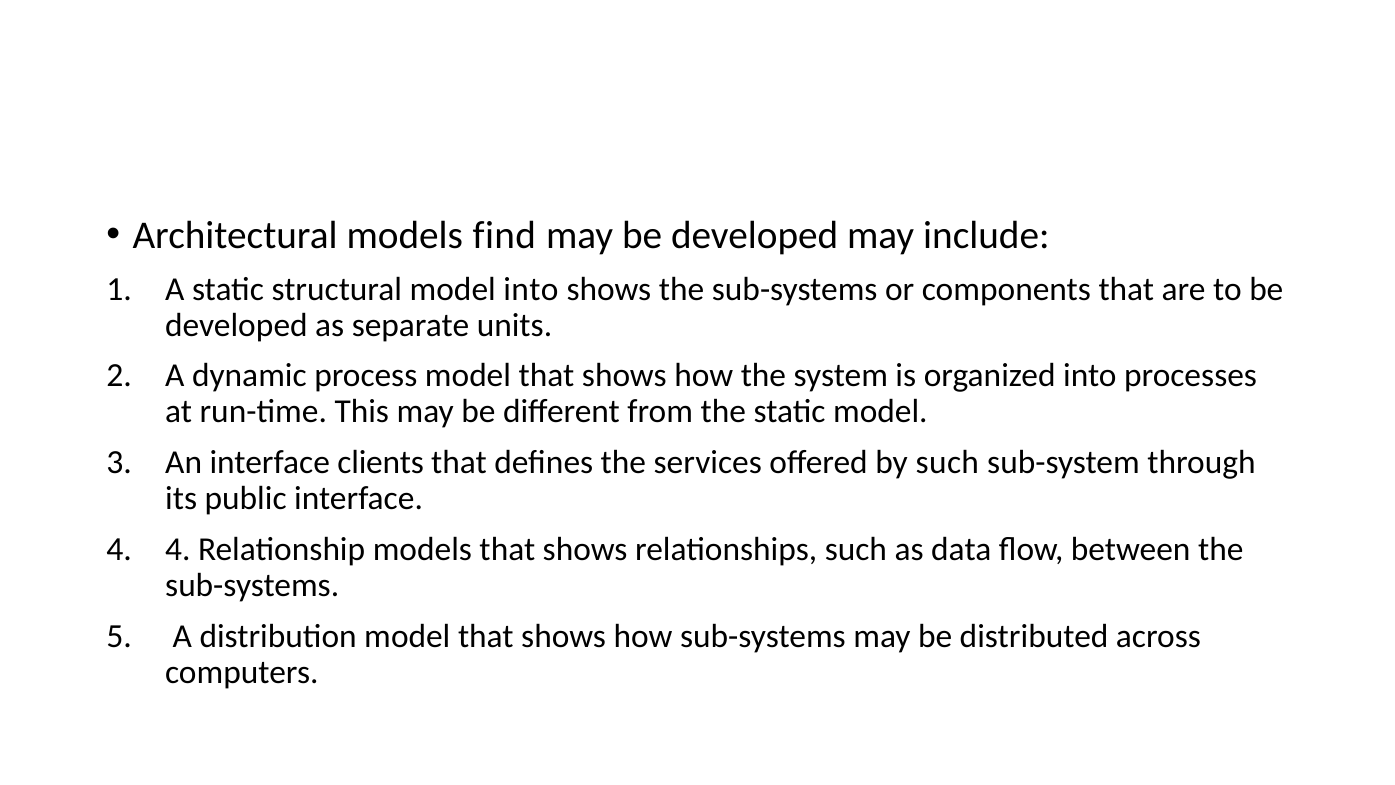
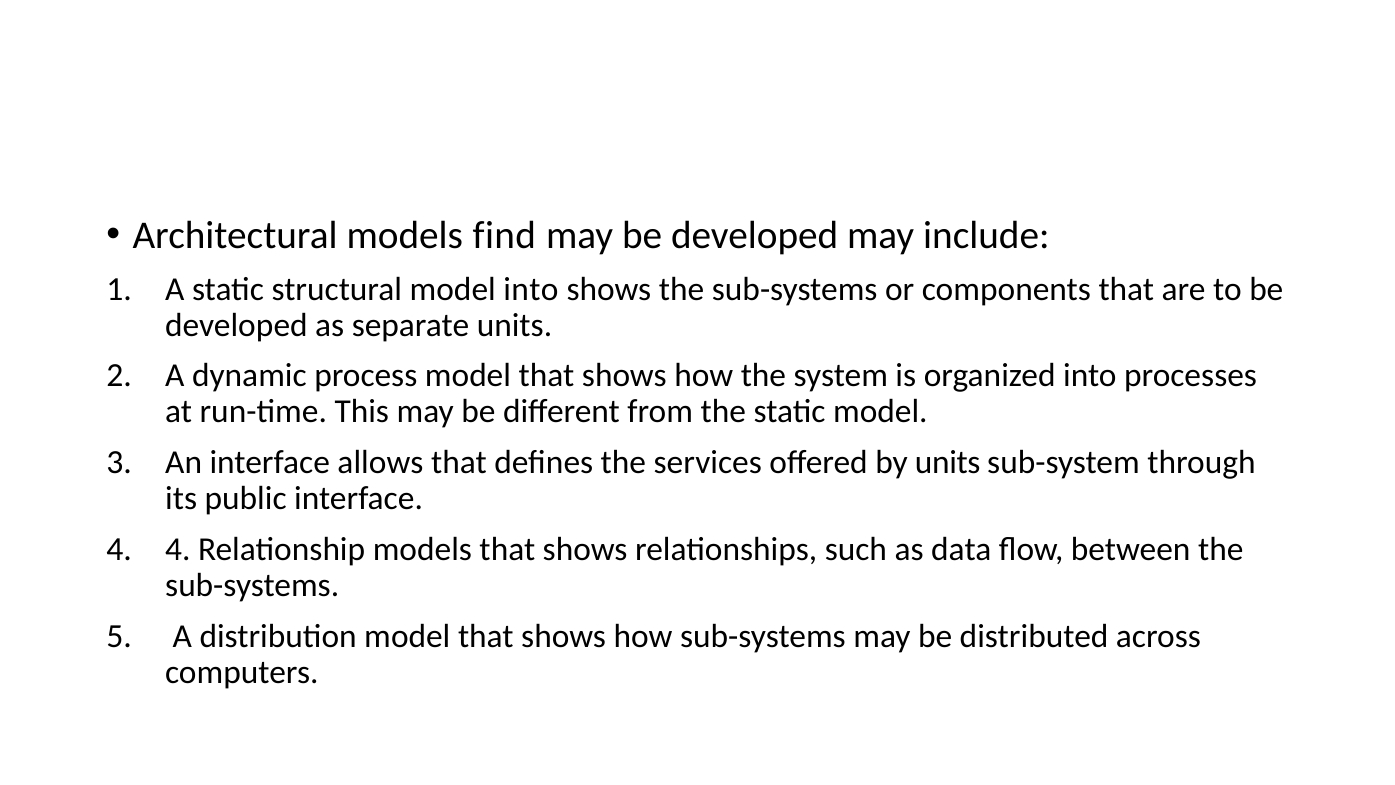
clients: clients -> allows
by such: such -> units
